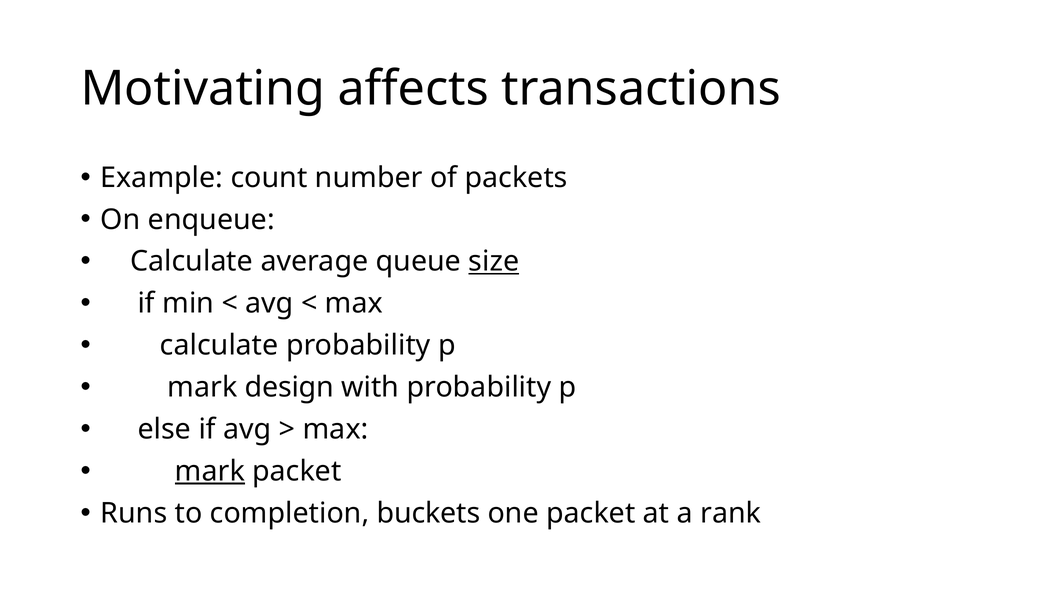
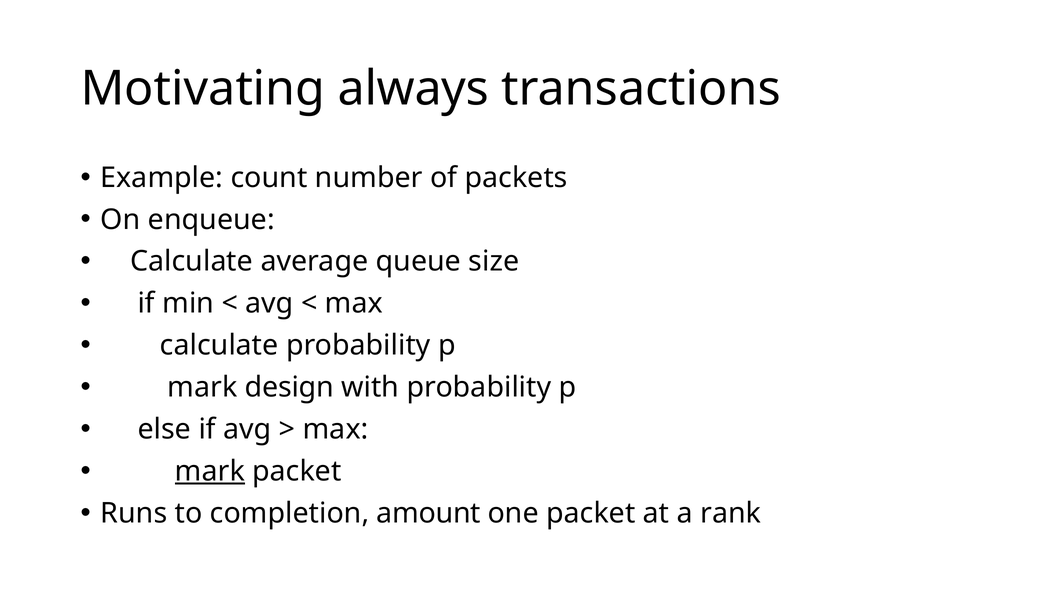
affects: affects -> always
size underline: present -> none
buckets: buckets -> amount
